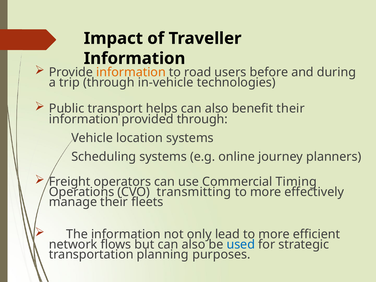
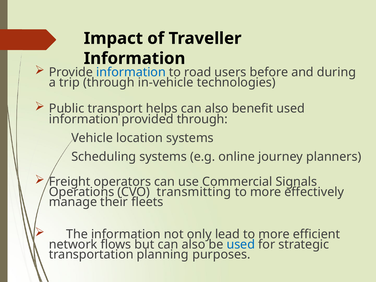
information at (131, 72) colour: orange -> blue
benefit their: their -> used
Timing: Timing -> Signals
